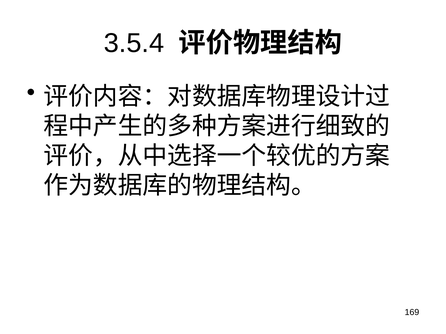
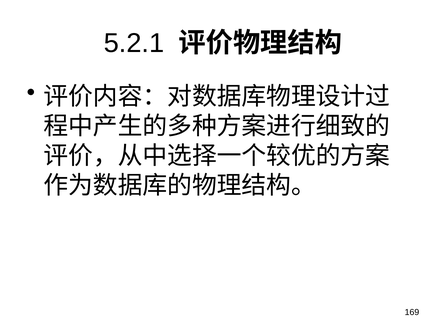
3.5.4: 3.5.4 -> 5.2.1
